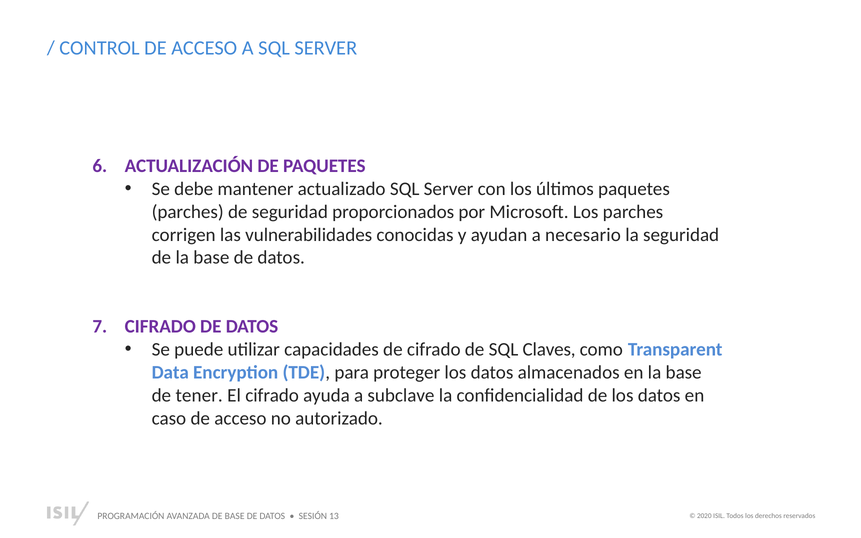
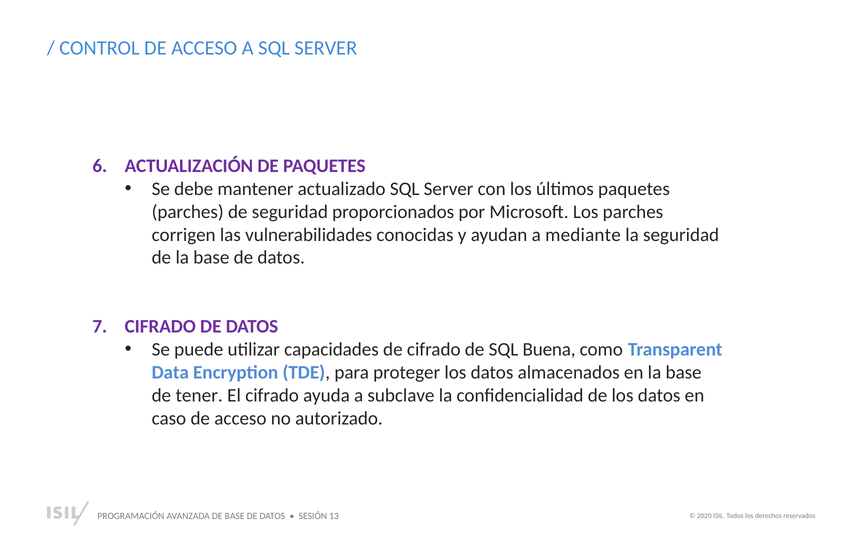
necesario: necesario -> mediante
Claves: Claves -> Buena
